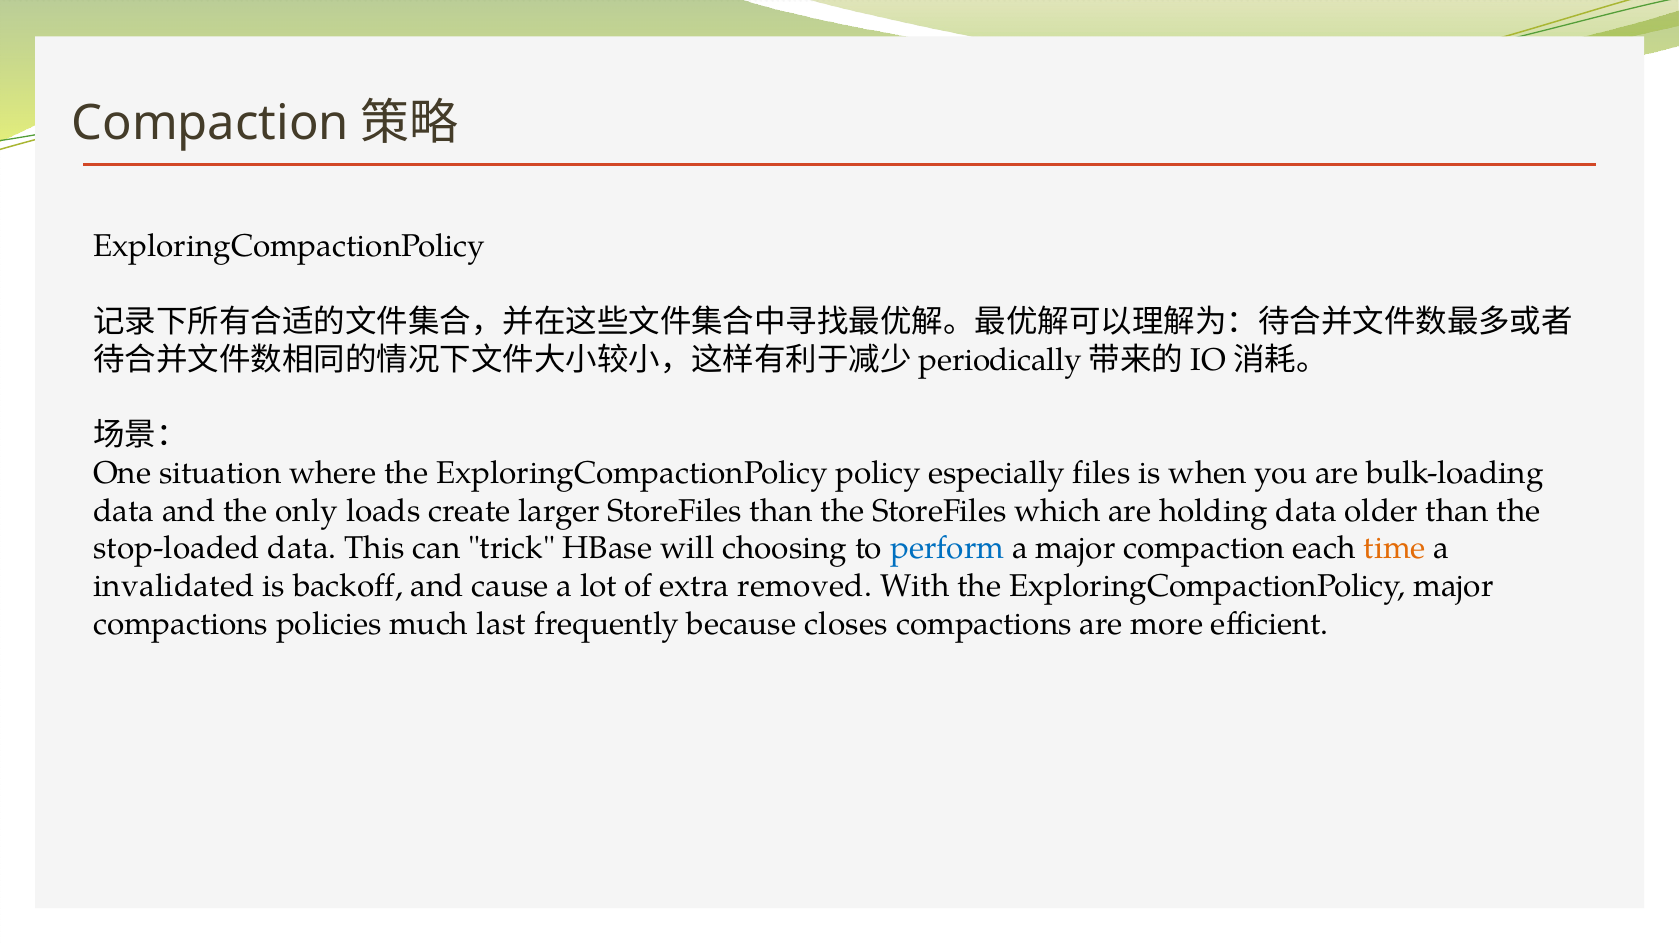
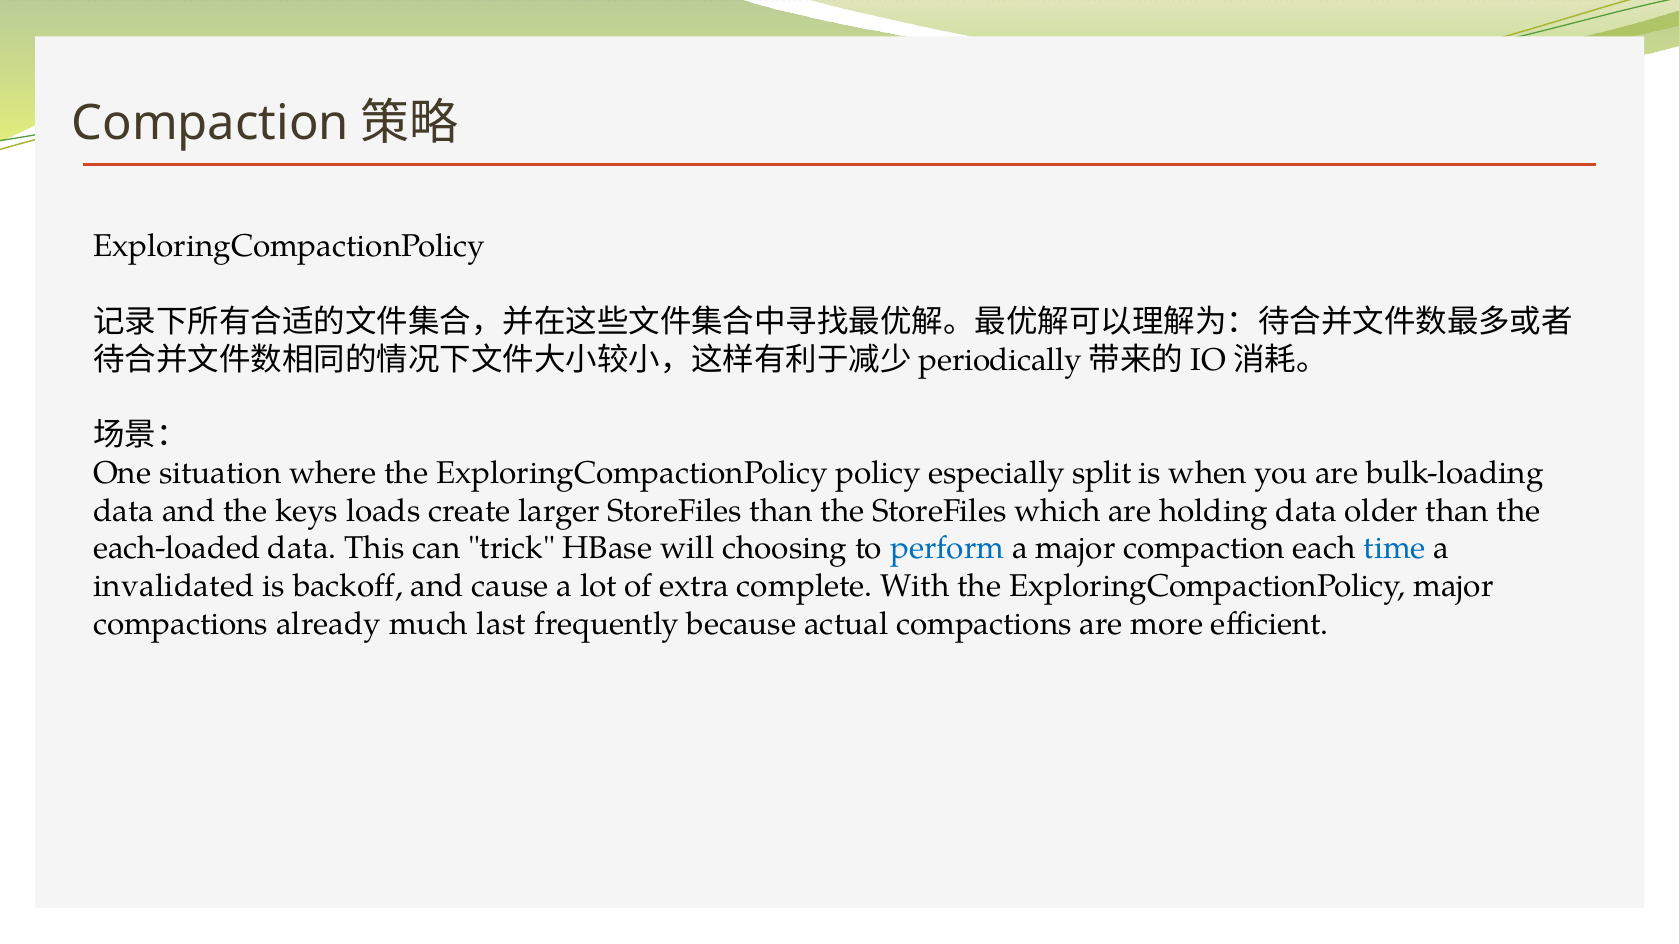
files: files -> split
only: only -> keys
stop-loaded: stop-loaded -> each-loaded
time colour: orange -> blue
removed: removed -> complete
policies: policies -> already
closes: closes -> actual
